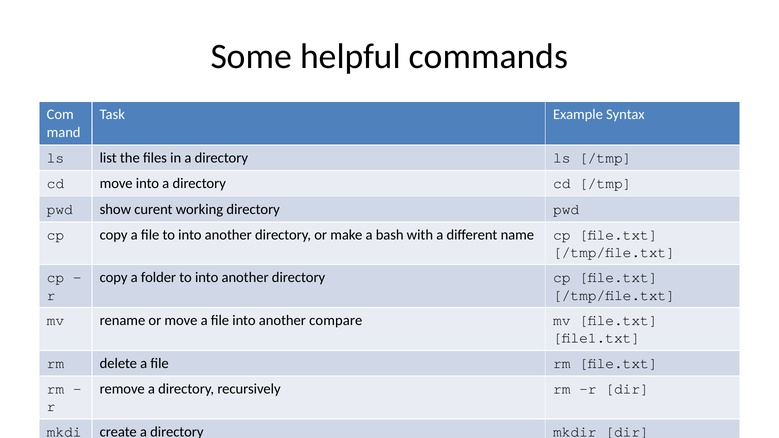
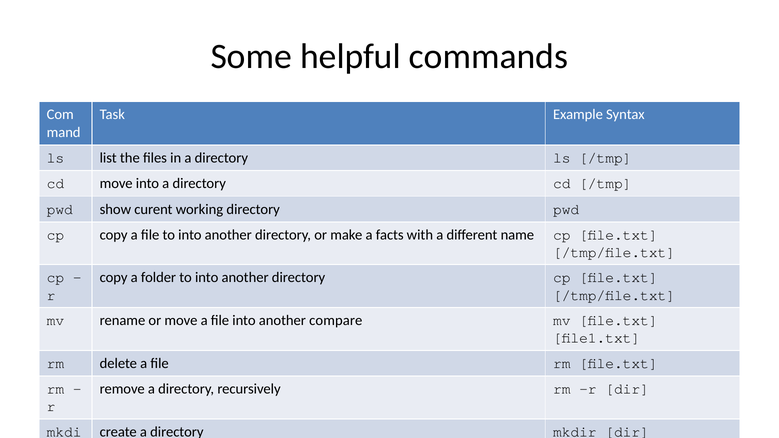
bash: bash -> facts
